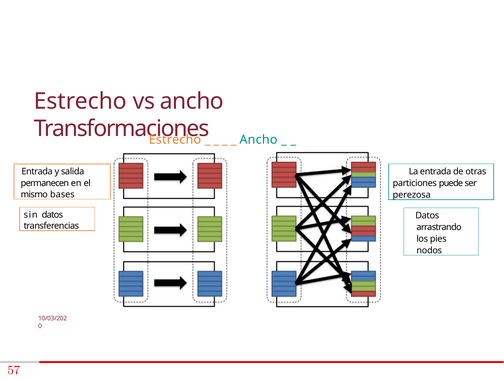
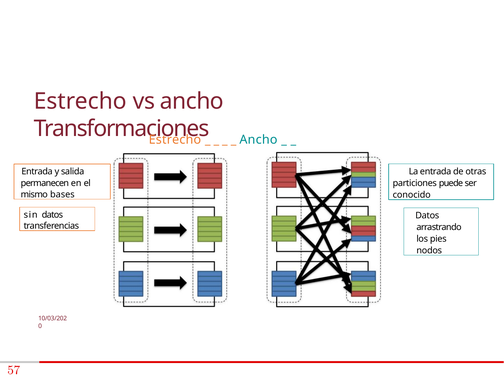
perezosa: perezosa -> conocido
